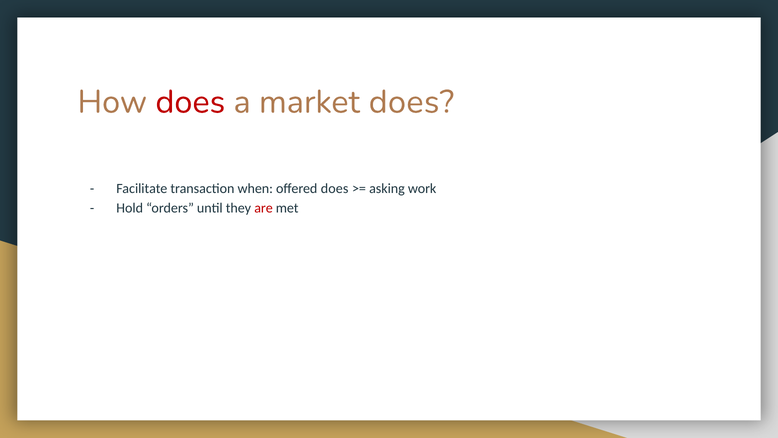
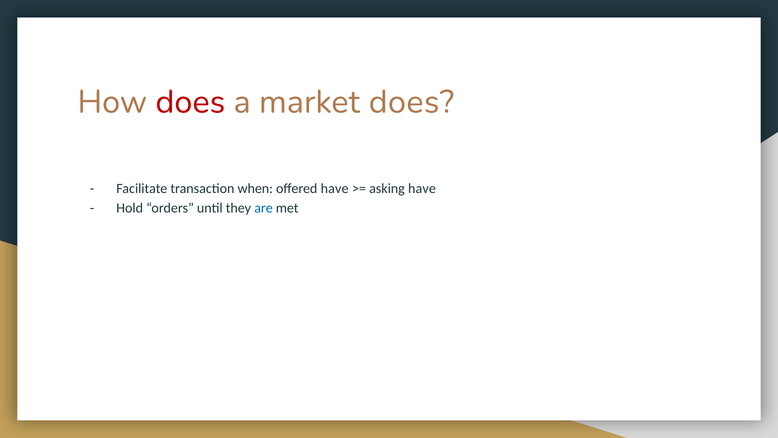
offered does: does -> have
asking work: work -> have
are colour: red -> blue
